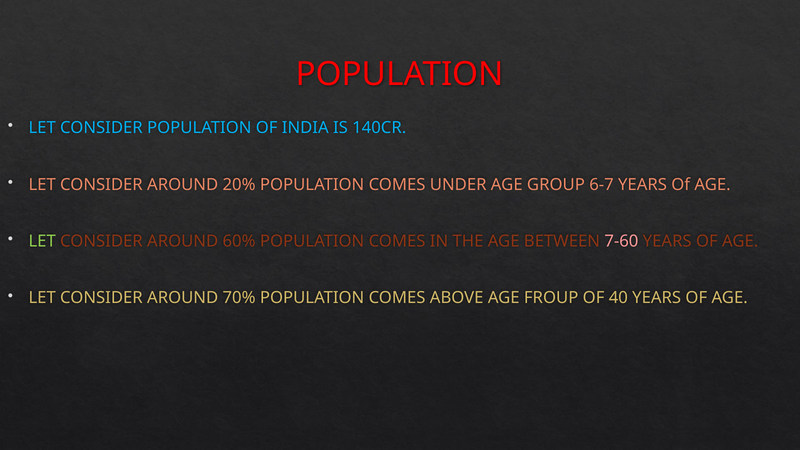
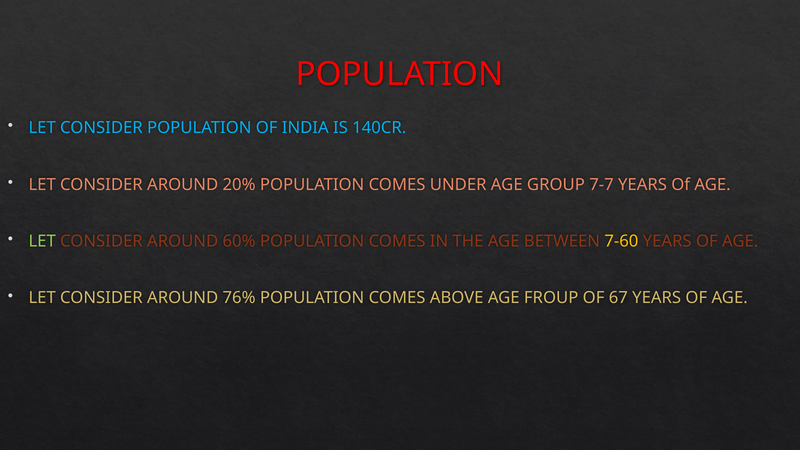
6-7: 6-7 -> 7-7
7-60 colour: pink -> yellow
70%: 70% -> 76%
40: 40 -> 67
